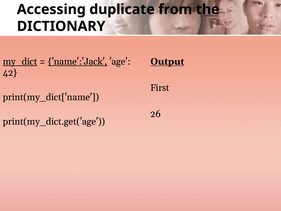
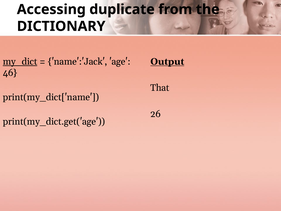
name':'Jack underline: present -> none
42: 42 -> 46
First: First -> That
